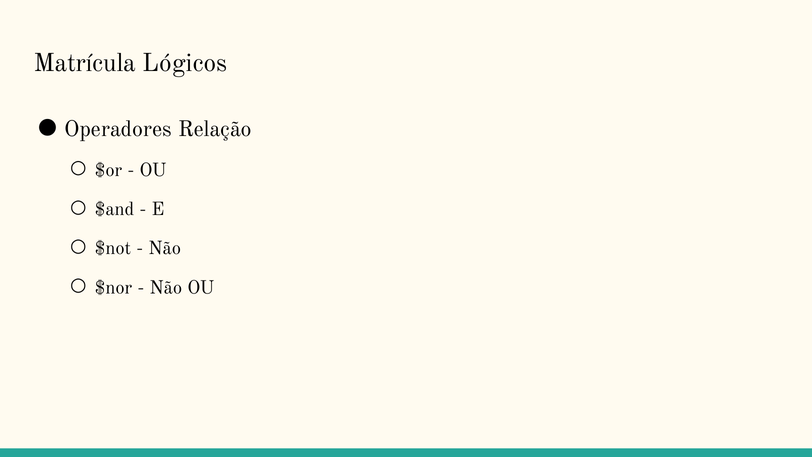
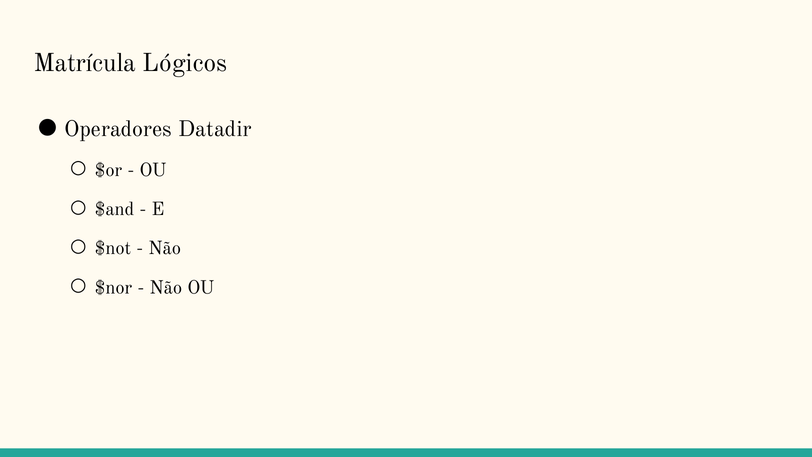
Relação: Relação -> Datadir
